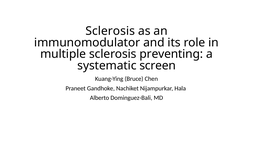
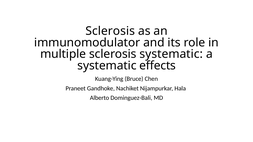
sclerosis preventing: preventing -> systematic
screen: screen -> effects
